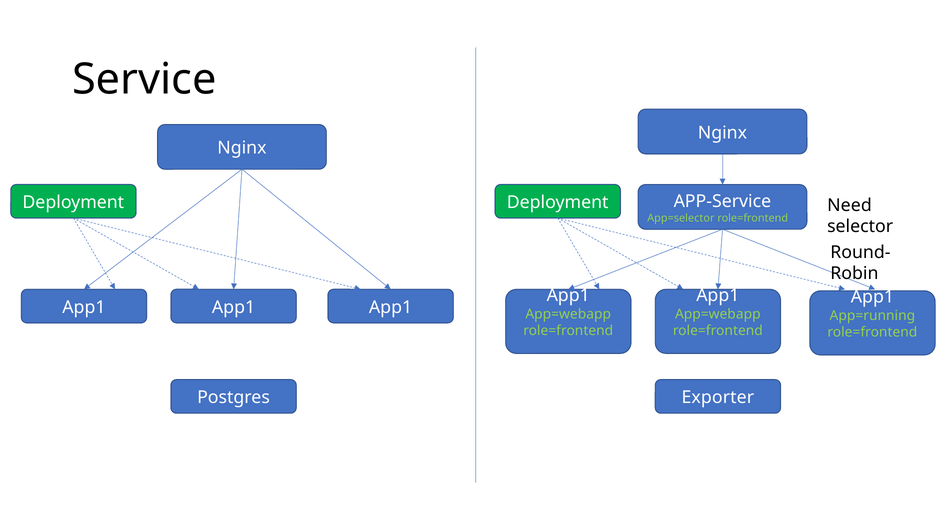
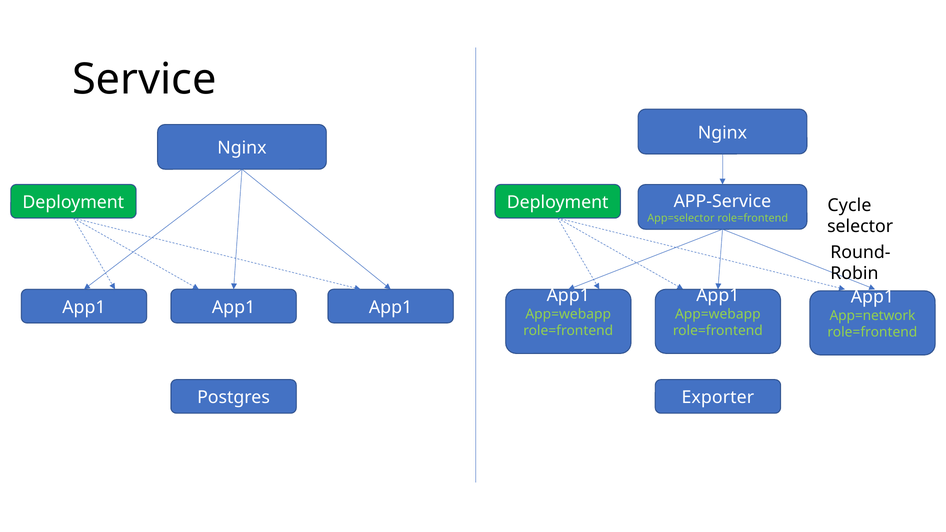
Need: Need -> Cycle
App=running: App=running -> App=network
